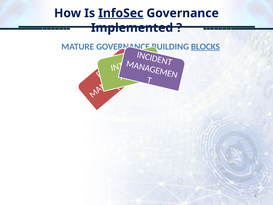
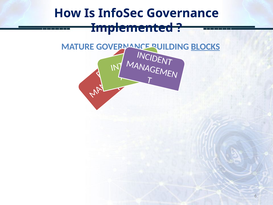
InfoSec underline: present -> none
